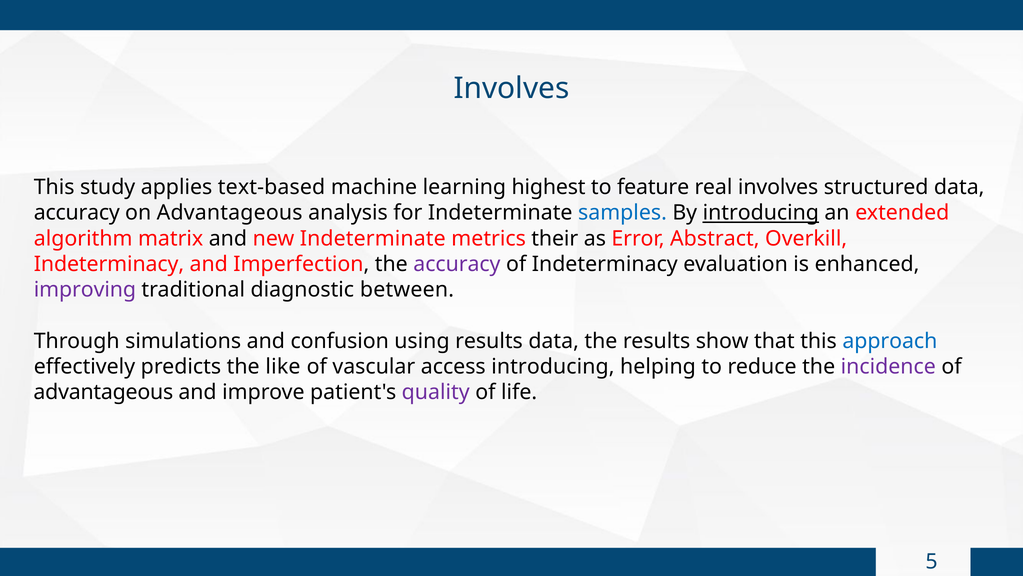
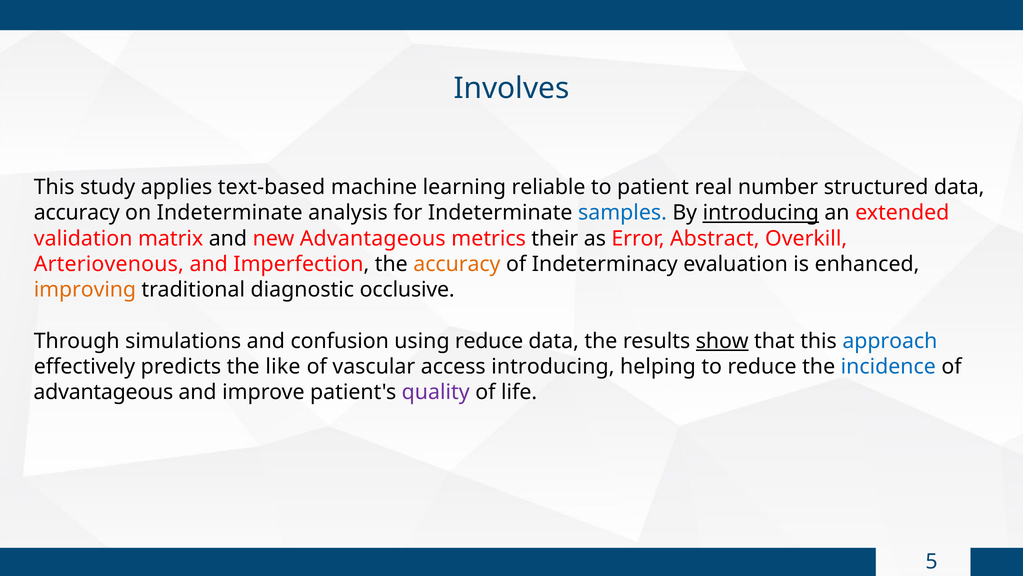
highest: highest -> reliable
feature: feature -> patient
real involves: involves -> number
on Advantageous: Advantageous -> Indeterminate
algorithm: algorithm -> validation
new Indeterminate: Indeterminate -> Advantageous
Indeterminacy at (109, 264): Indeterminacy -> Arteriovenous
accuracy at (457, 264) colour: purple -> orange
improving colour: purple -> orange
between: between -> occlusive
using results: results -> reduce
show underline: none -> present
incidence colour: purple -> blue
